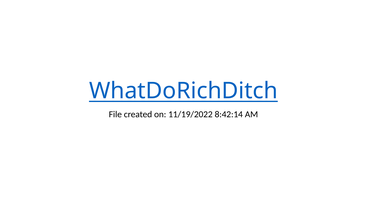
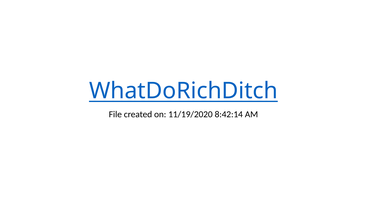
11/19/2022: 11/19/2022 -> 11/19/2020
